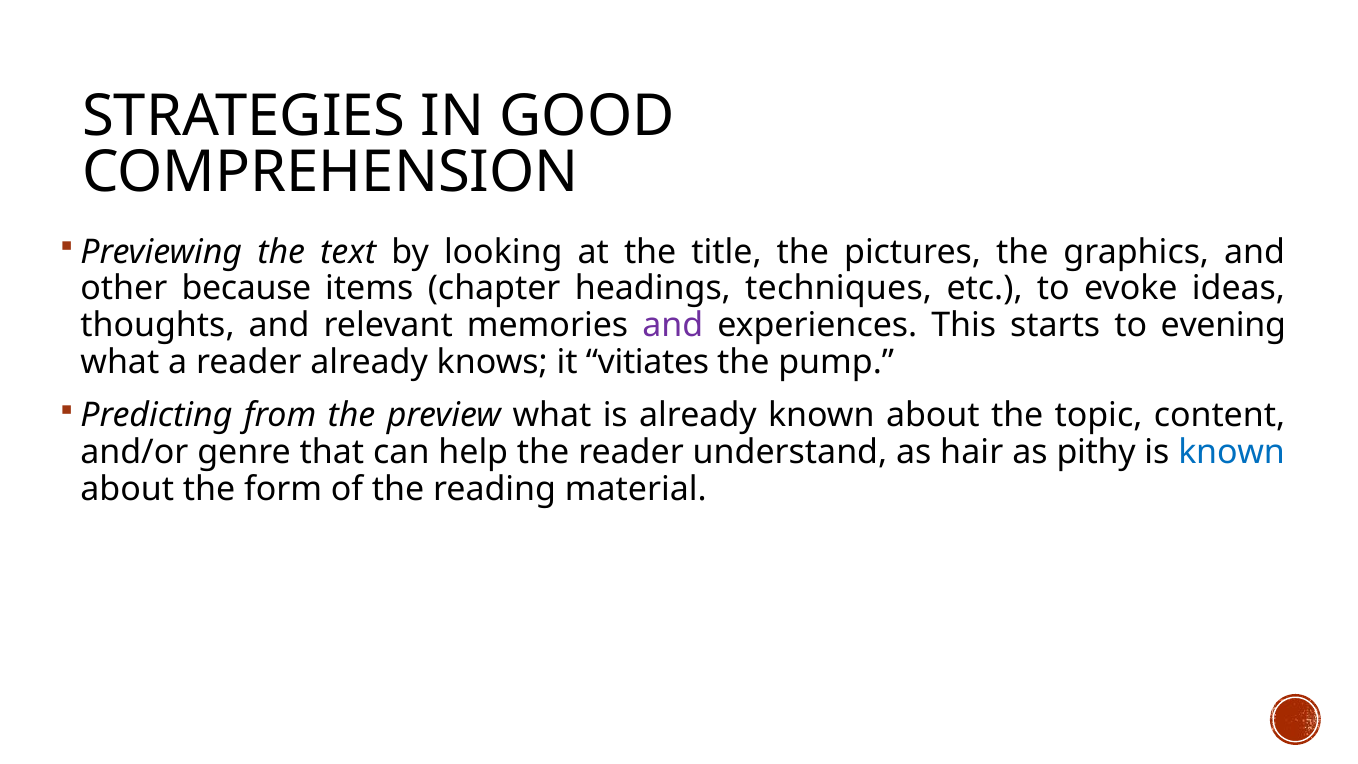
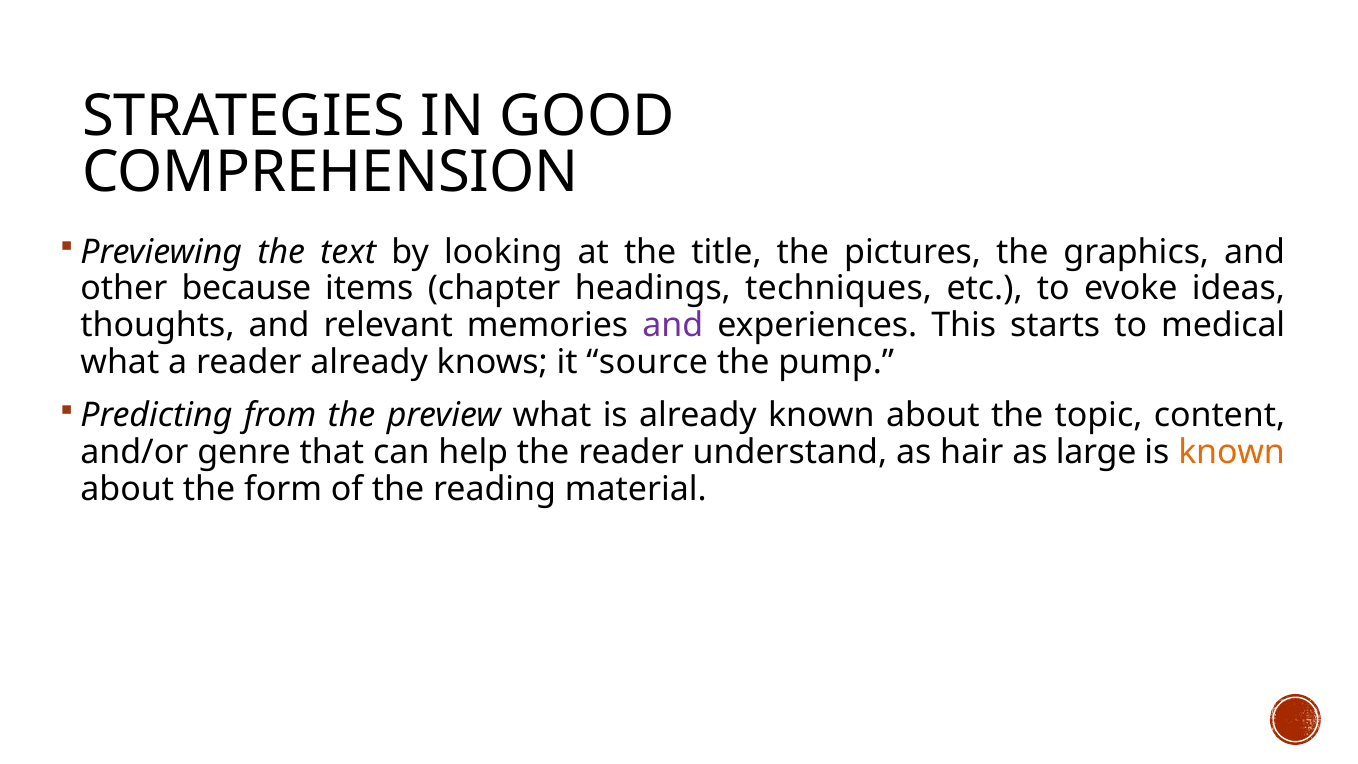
evening: evening -> medical
vitiates: vitiates -> source
pithy: pithy -> large
known at (1232, 452) colour: blue -> orange
